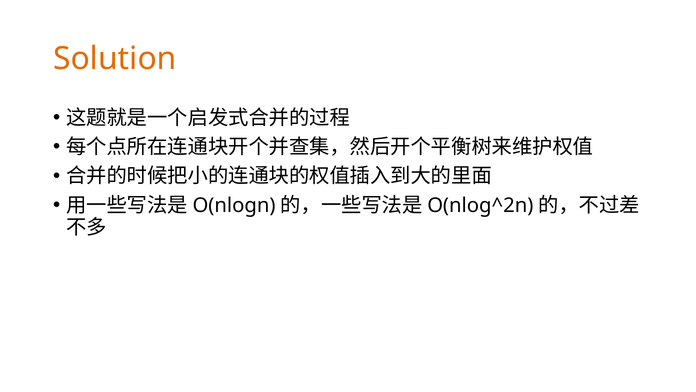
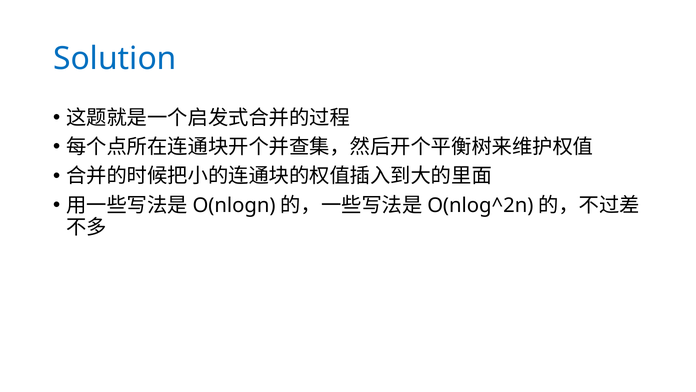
Solution colour: orange -> blue
